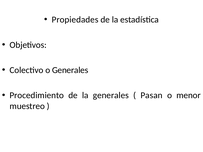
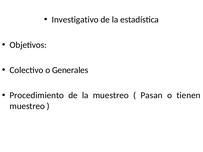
Propiedades: Propiedades -> Investigativo
la generales: generales -> muestreo
menor: menor -> tienen
